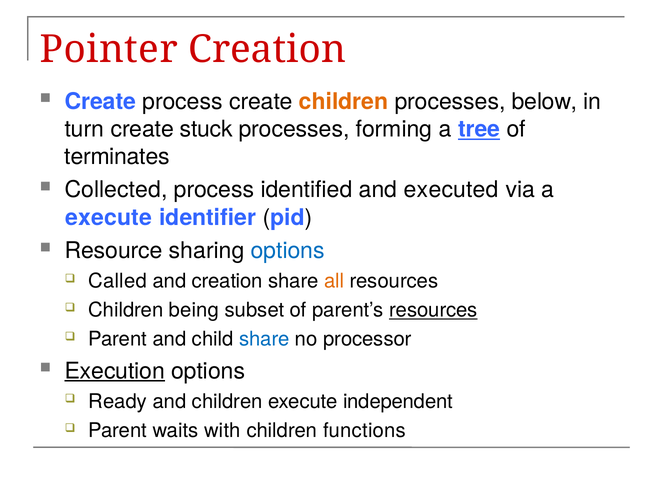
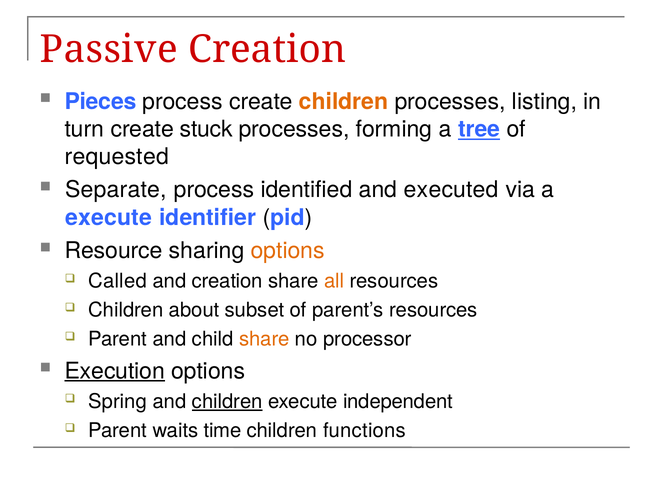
Pointer: Pointer -> Passive
Create at (100, 102): Create -> Pieces
below: below -> listing
terminates: terminates -> requested
Collected: Collected -> Separate
options at (288, 251) colour: blue -> orange
being: being -> about
resources at (433, 310) underline: present -> none
share at (264, 339) colour: blue -> orange
Ready: Ready -> Spring
children at (227, 402) underline: none -> present
with: with -> time
